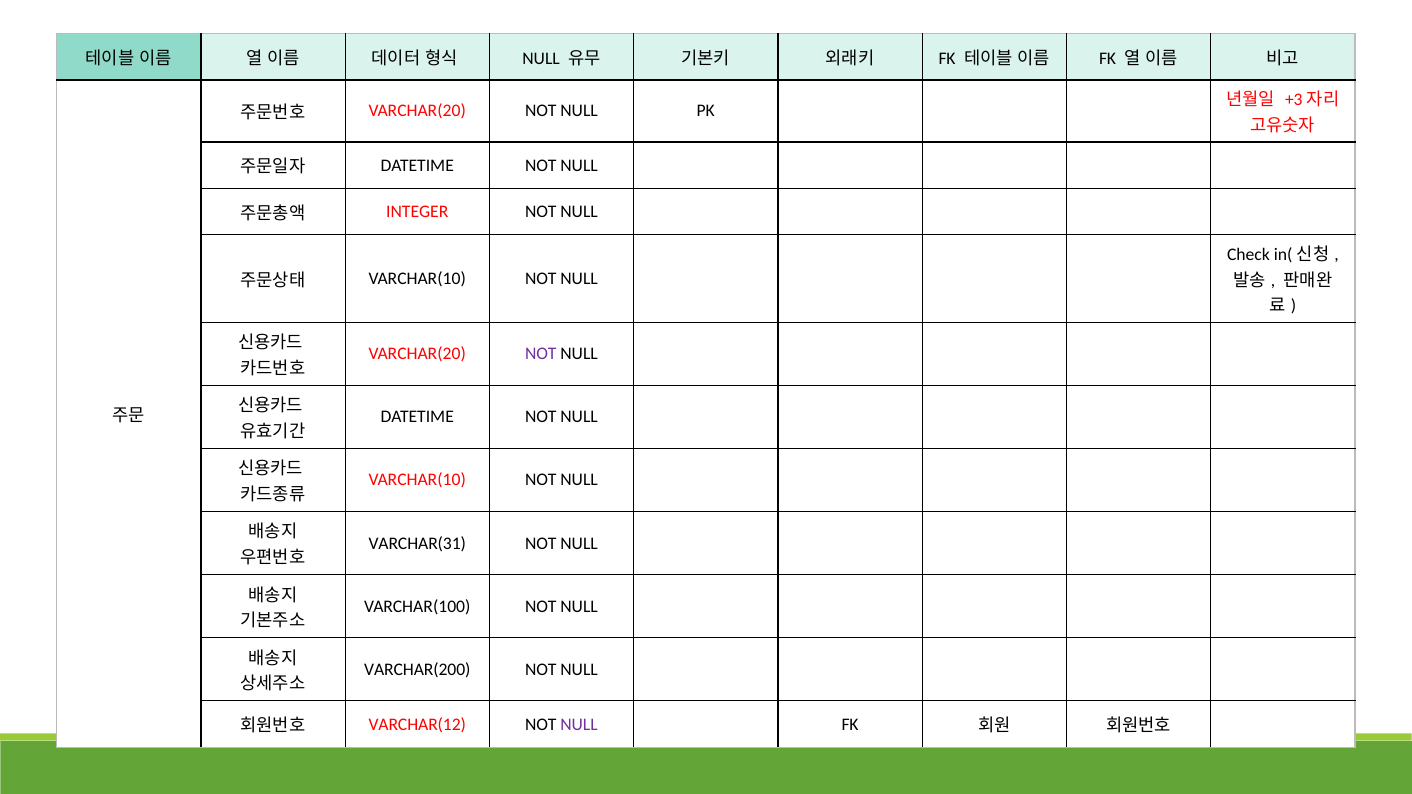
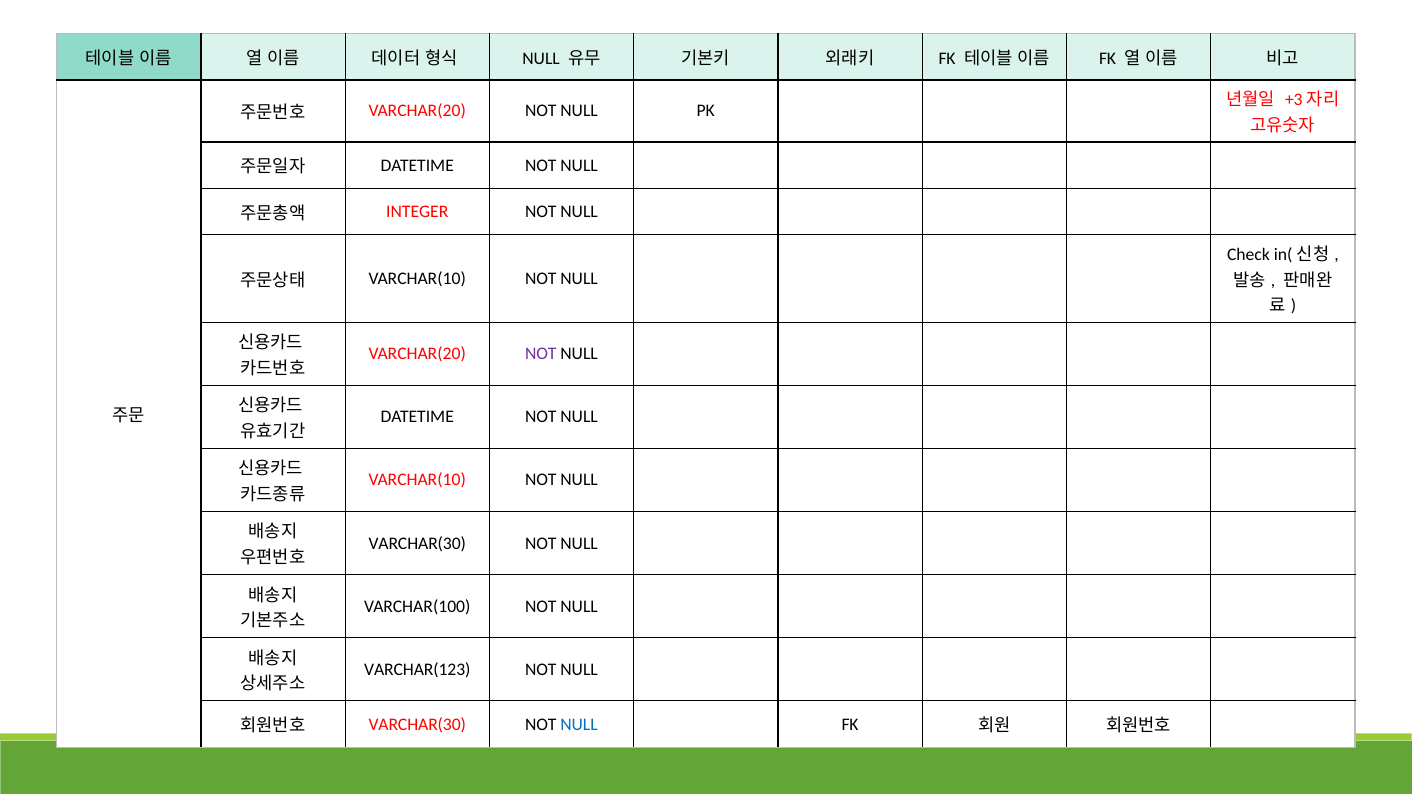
VARCHAR(31 at (417, 543): VARCHAR(31 -> VARCHAR(30
VARCHAR(200: VARCHAR(200 -> VARCHAR(123
VARCHAR(12 at (417, 724): VARCHAR(12 -> VARCHAR(30
NULL at (579, 724) colour: purple -> blue
